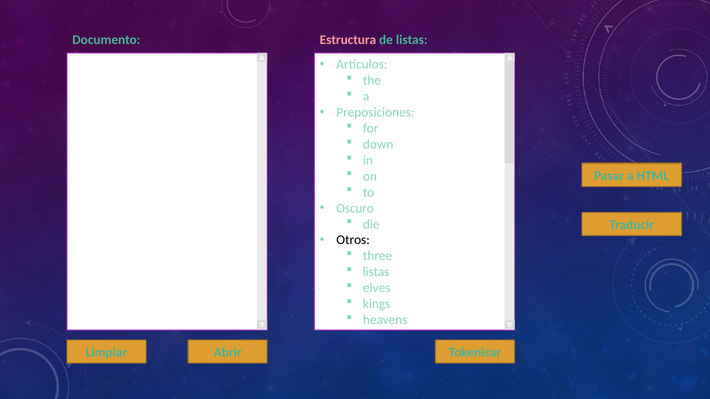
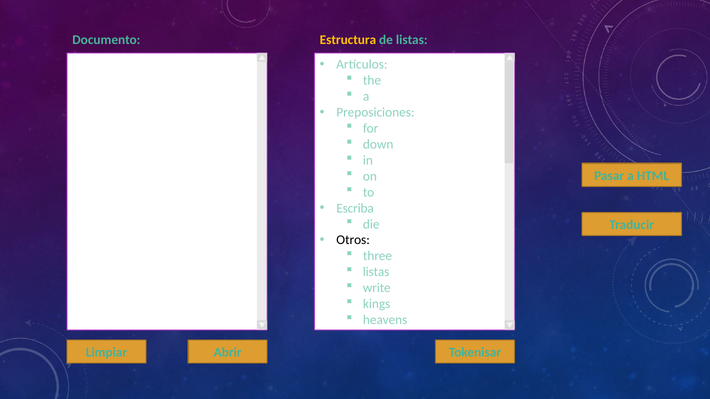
Estructura colour: pink -> yellow
Oscuro: Oscuro -> Escriba
elves: elves -> write
